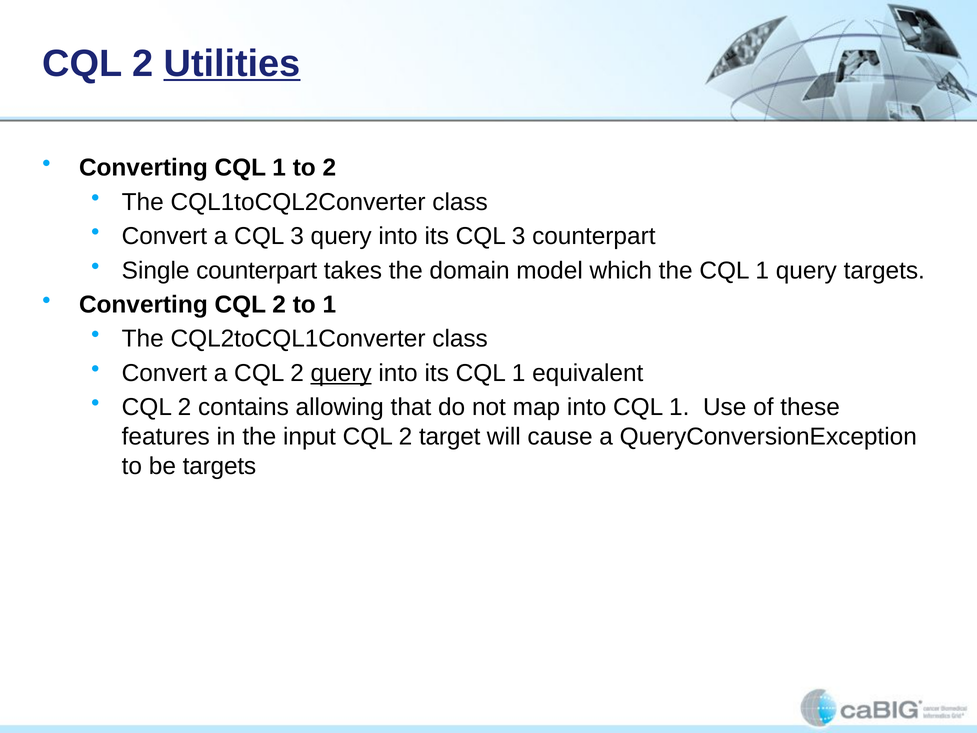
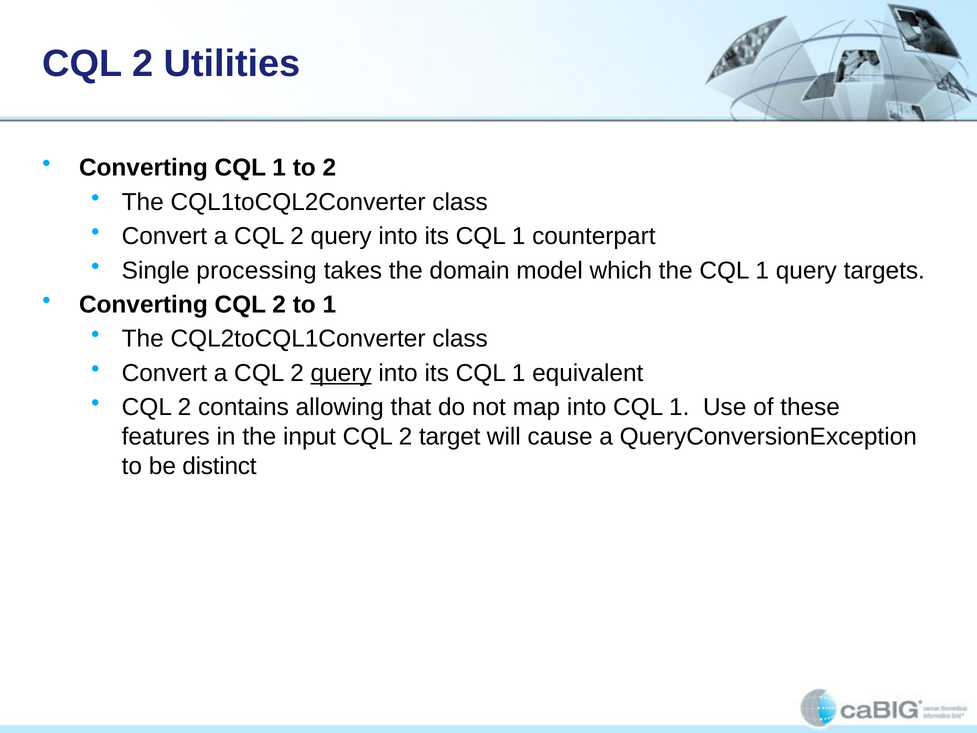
Utilities underline: present -> none
3 at (297, 236): 3 -> 2
3 at (519, 236): 3 -> 1
Single counterpart: counterpart -> processing
be targets: targets -> distinct
